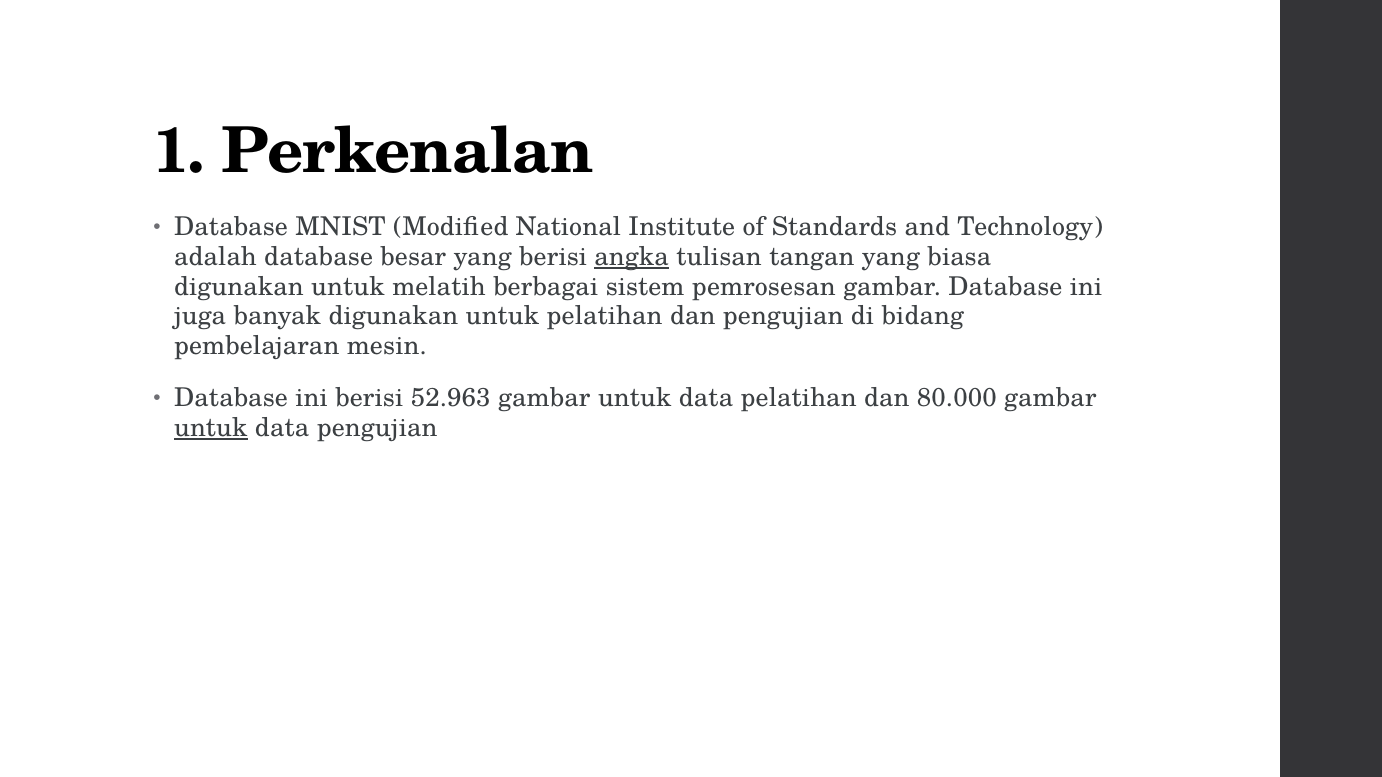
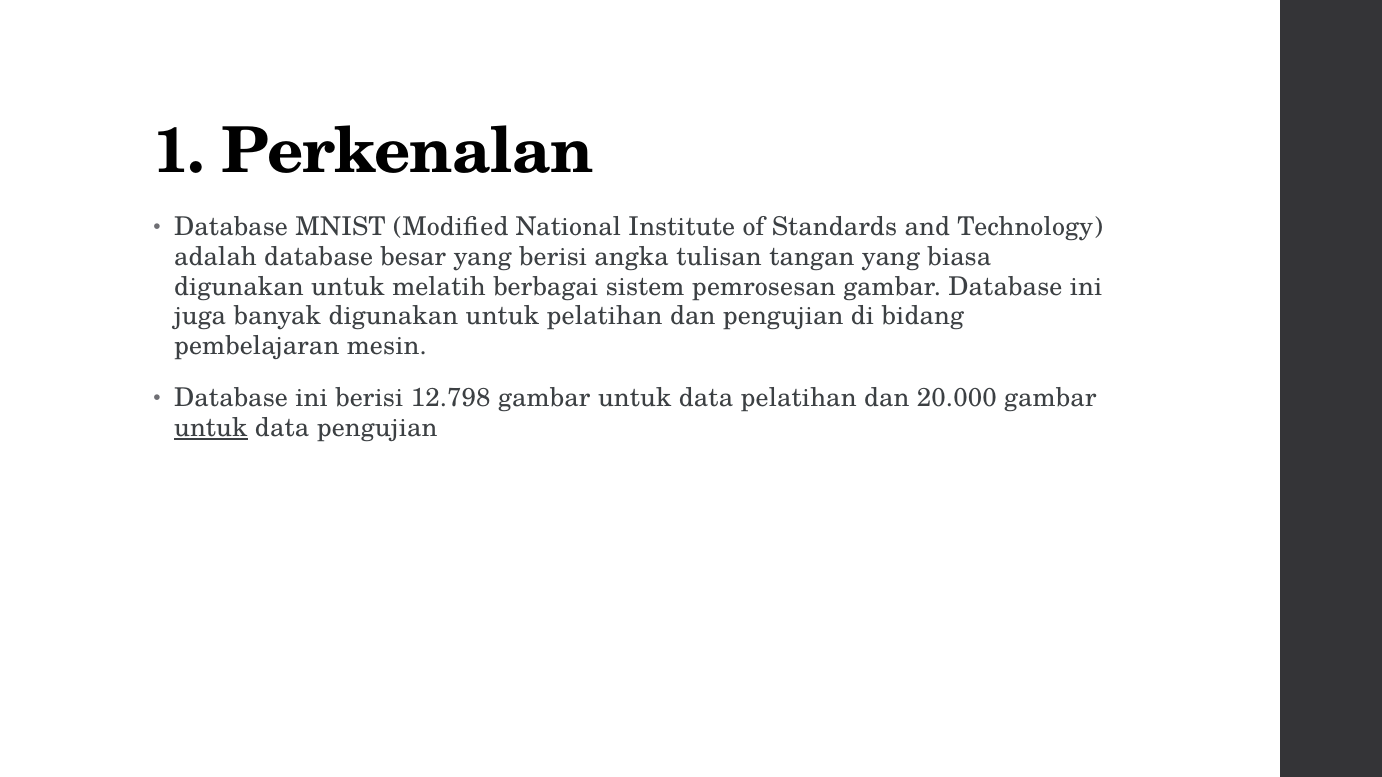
angka underline: present -> none
52.963: 52.963 -> 12.798
80.000: 80.000 -> 20.000
